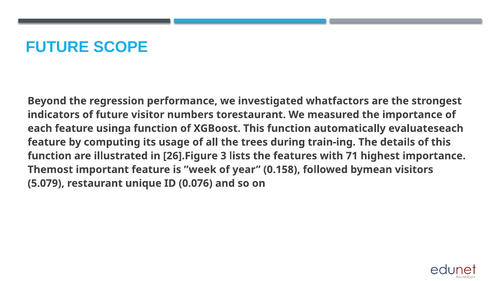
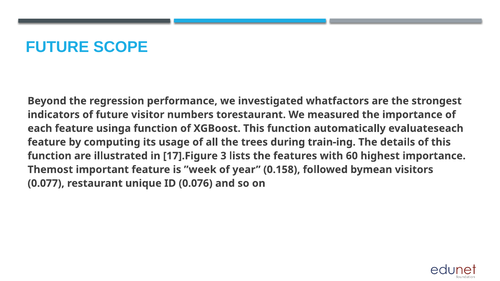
26].Figure: 26].Figure -> 17].Figure
71: 71 -> 60
5.079: 5.079 -> 0.077
